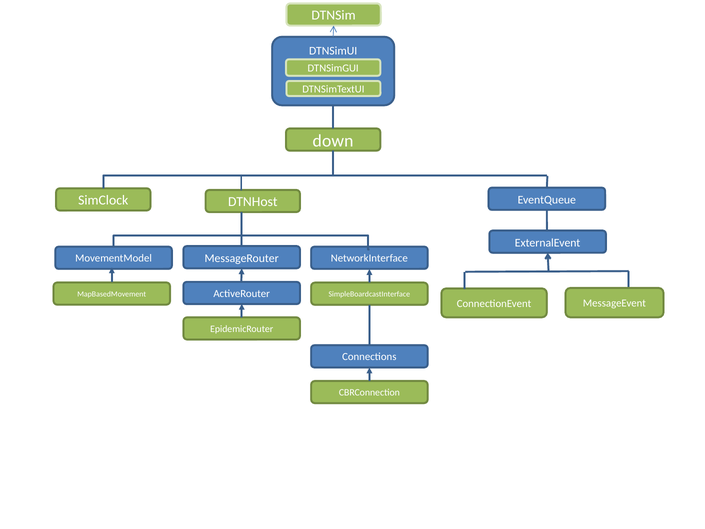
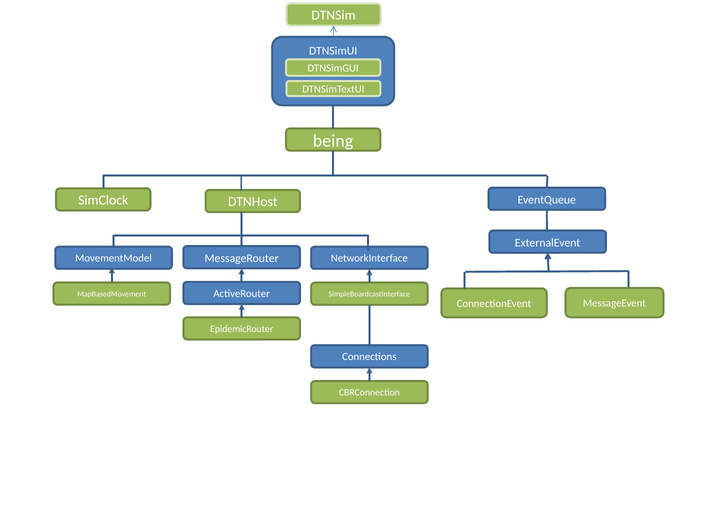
down: down -> being
